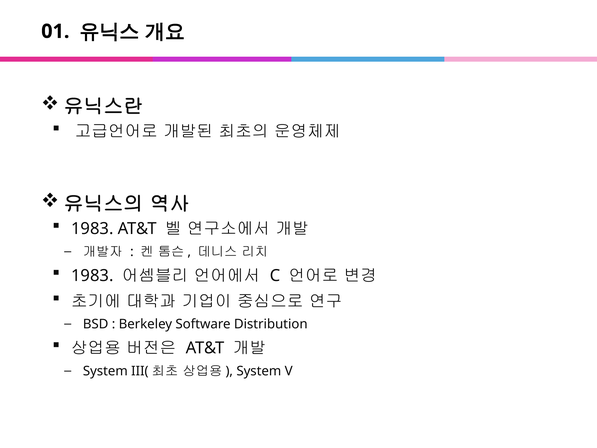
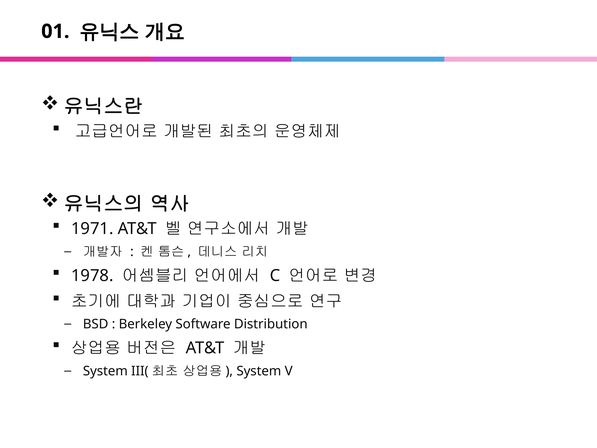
1983 at (92, 229): 1983 -> 1971
1983 at (92, 275): 1983 -> 1978
